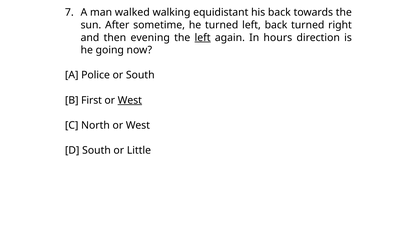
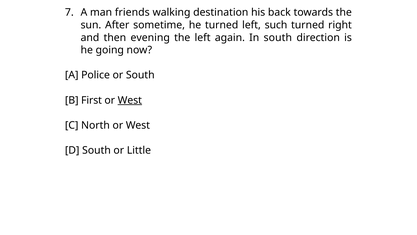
walked: walked -> friends
equidistant: equidistant -> destination
left back: back -> such
left at (203, 37) underline: present -> none
In hours: hours -> south
